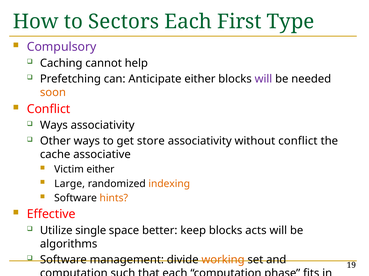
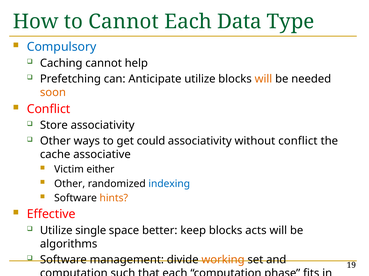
to Sectors: Sectors -> Cannot
First: First -> Data
Compulsory colour: purple -> blue
Anticipate either: either -> utilize
will at (263, 79) colour: purple -> orange
Ways at (54, 126): Ways -> Store
store: store -> could
Large at (70, 184): Large -> Other
indexing colour: orange -> blue
